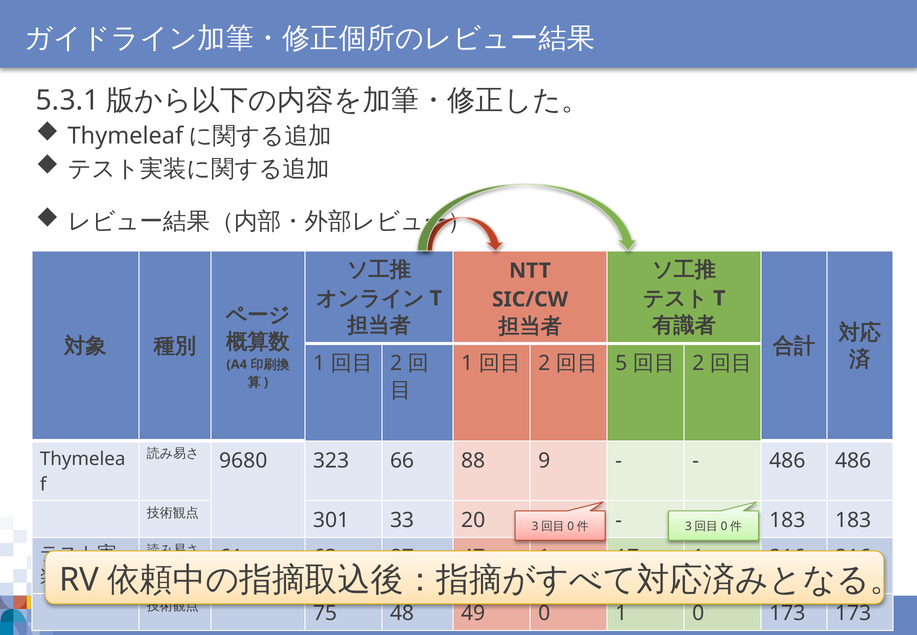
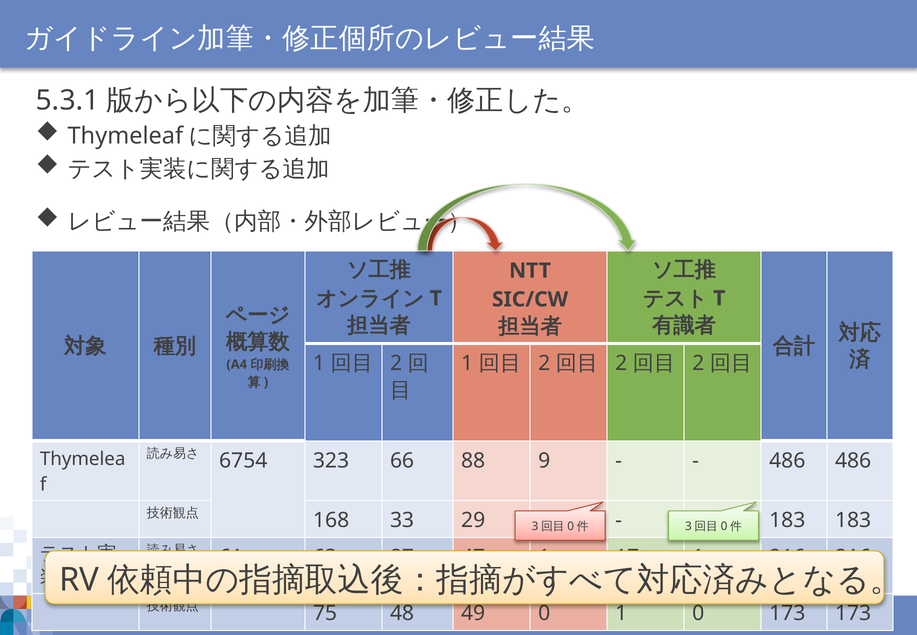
5 at (621, 363): 5 -> 2
9680: 9680 -> 6754
301: 301 -> 168
20: 20 -> 29
